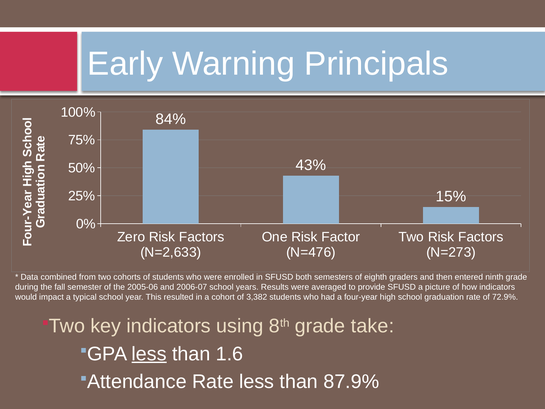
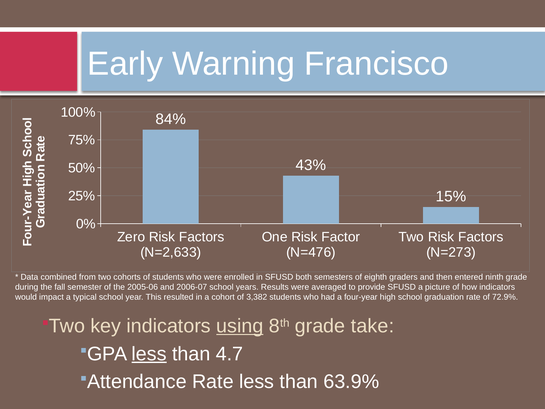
Principals: Principals -> Francisco
using underline: none -> present
1.6: 1.6 -> 4.7
87.9%: 87.9% -> 63.9%
